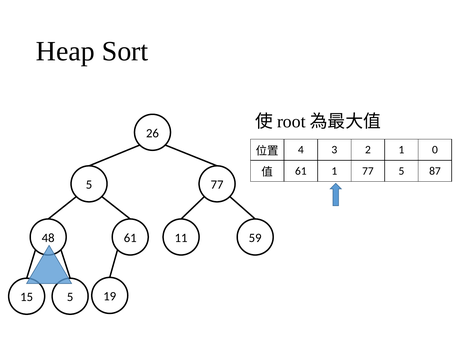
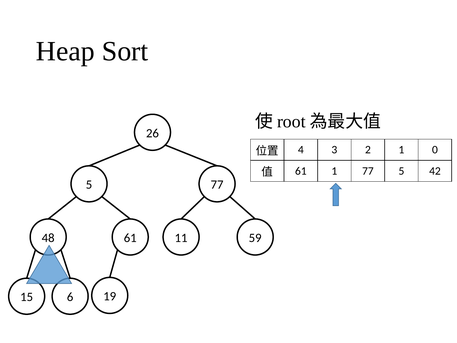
87: 87 -> 42
15 5: 5 -> 6
